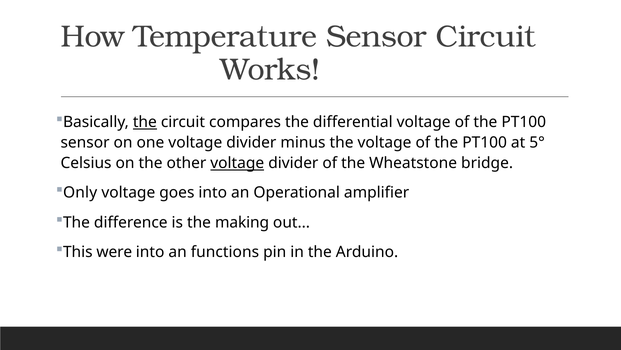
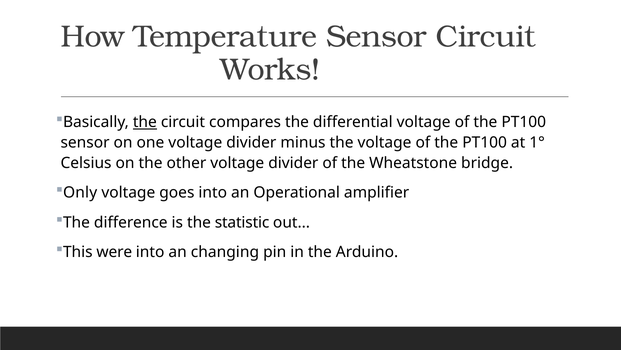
5°: 5° -> 1°
voltage at (237, 163) underline: present -> none
making: making -> statistic
functions: functions -> changing
